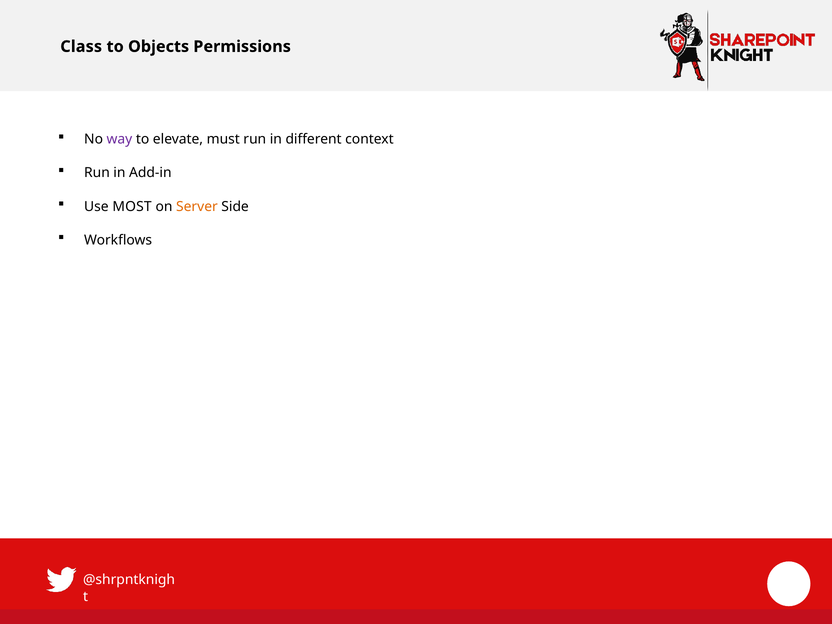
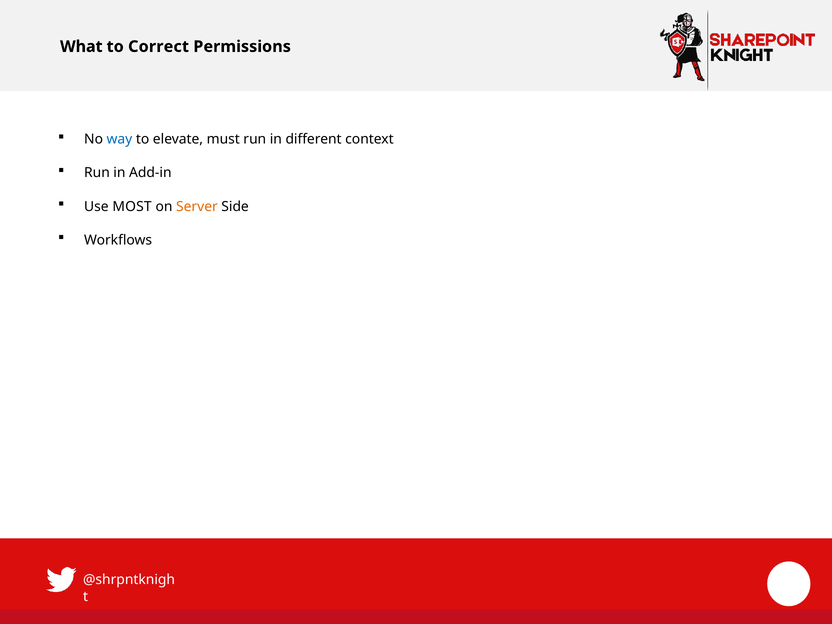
Class: Class -> What
Objects: Objects -> Correct
way colour: purple -> blue
